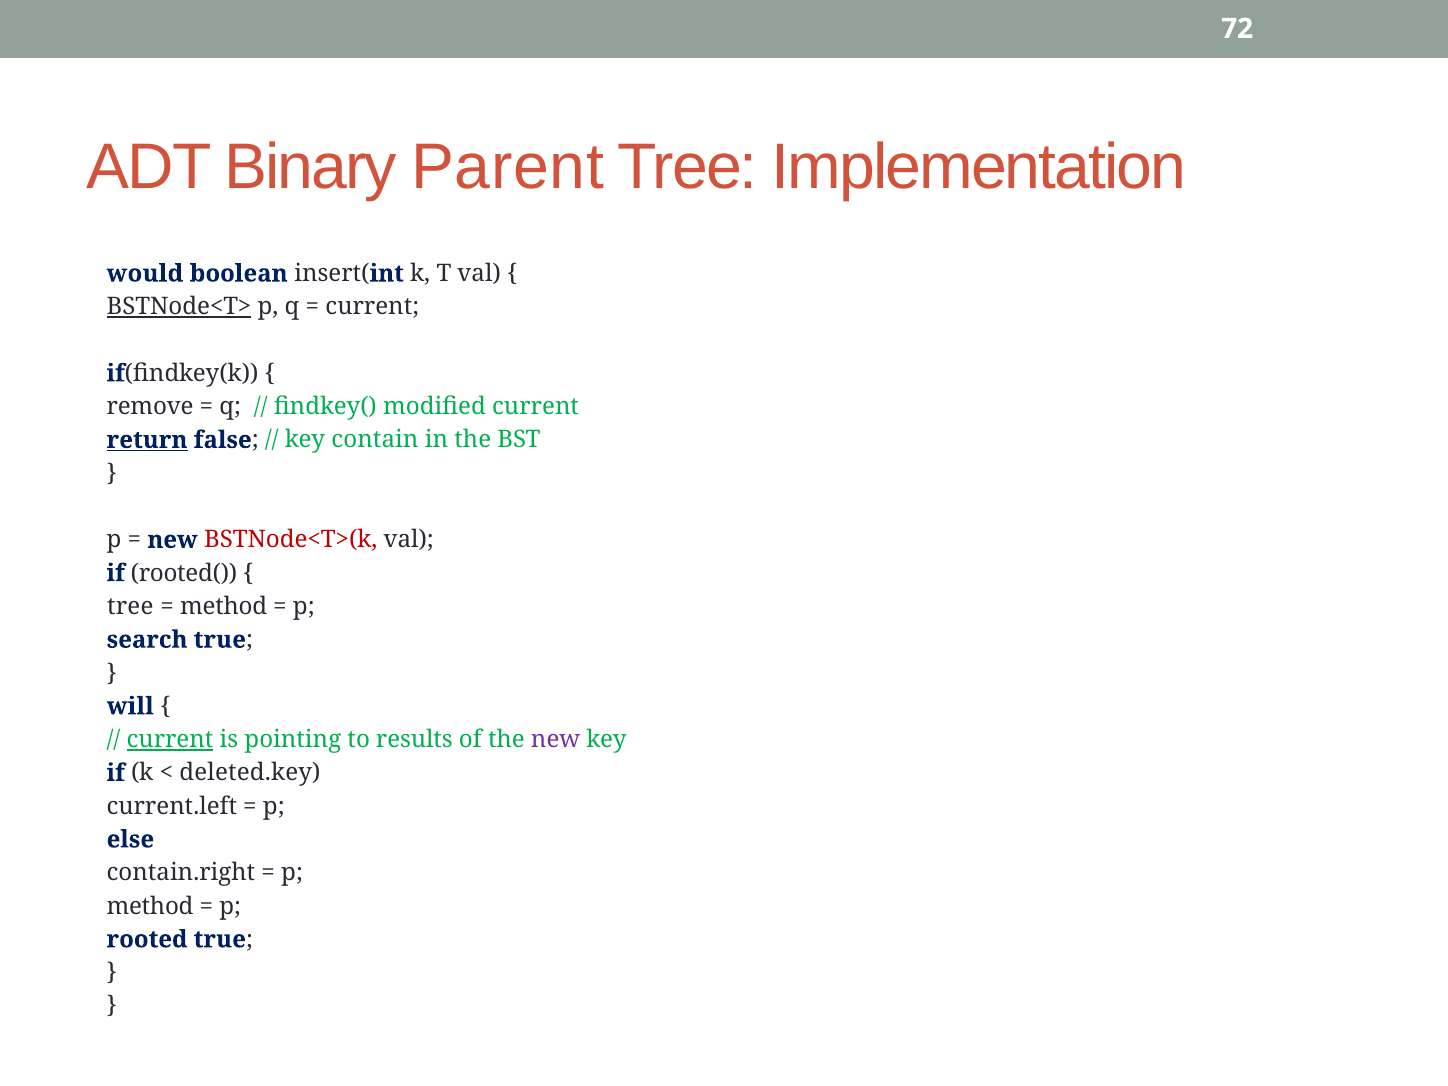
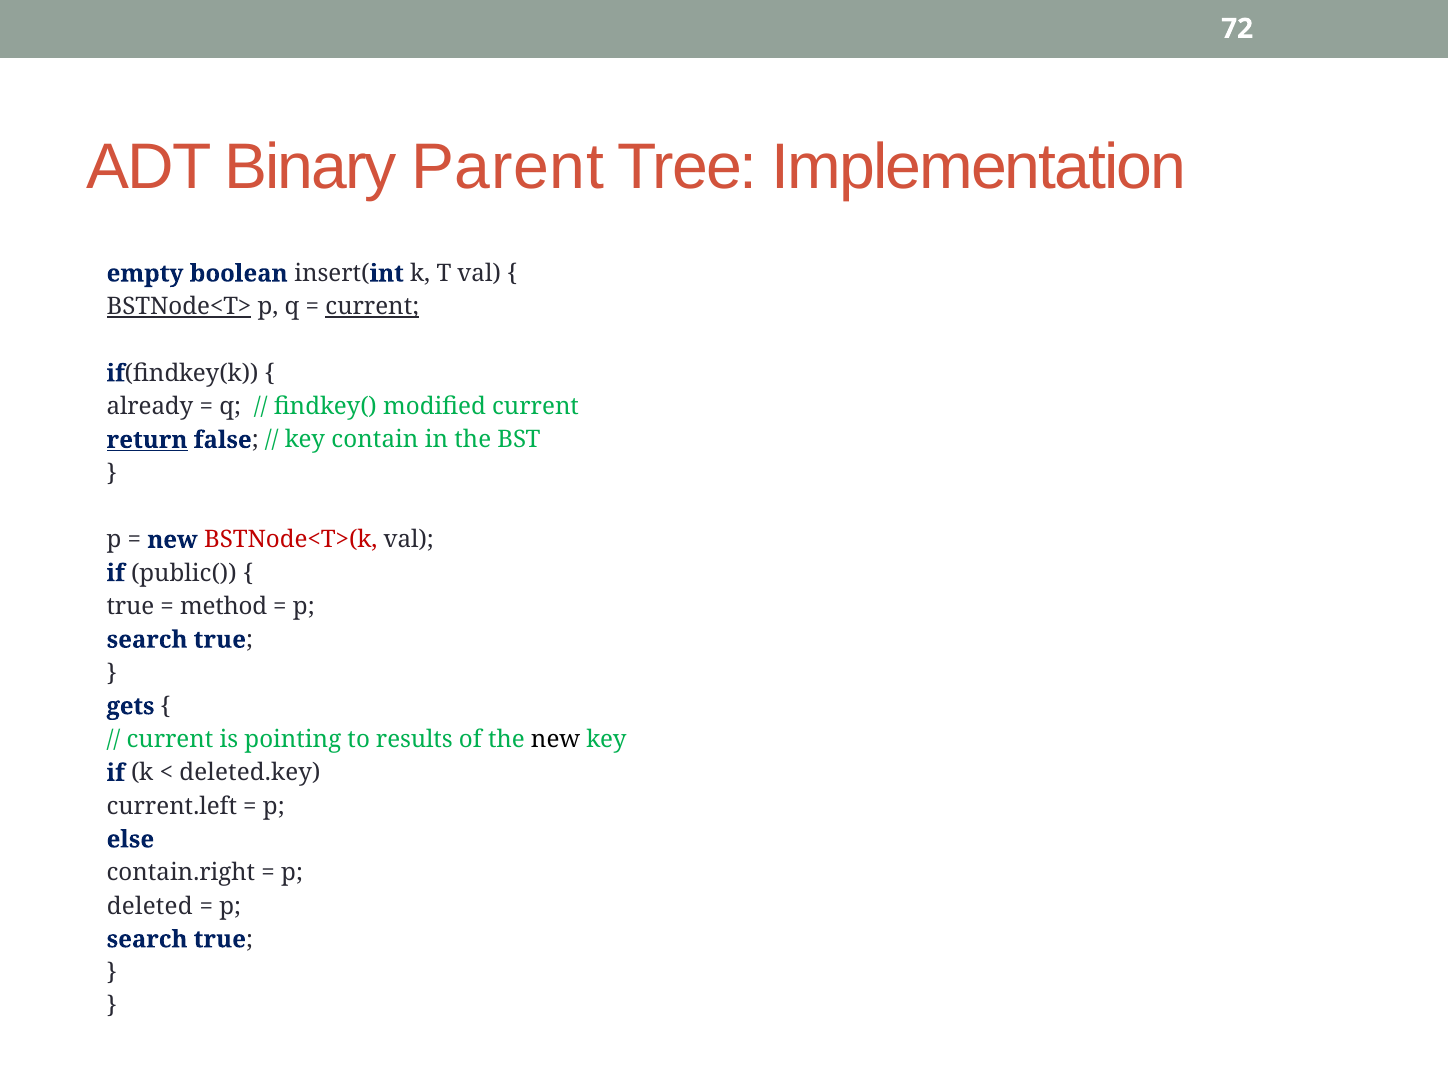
would: would -> empty
current at (372, 307) underline: none -> present
remove: remove -> already
rooted(: rooted( -> public(
tree at (130, 606): tree -> true
will: will -> gets
current at (170, 740) underline: present -> none
new at (556, 740) colour: purple -> black
method at (150, 906): method -> deleted
rooted at (147, 939): rooted -> search
